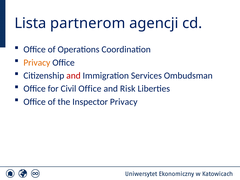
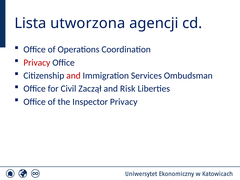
partnerom: partnerom -> utworzona
Privacy at (37, 63) colour: orange -> red
Civil Office: Office -> Zaczął
